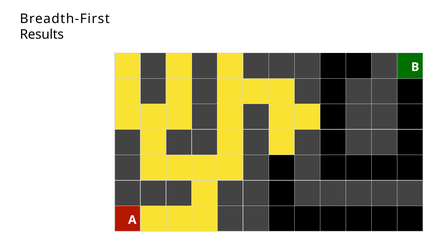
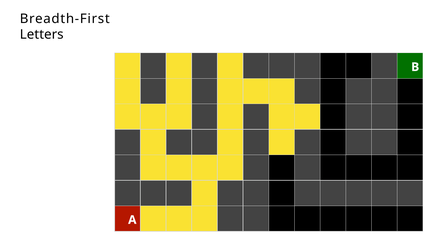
Results: Results -> Letters
